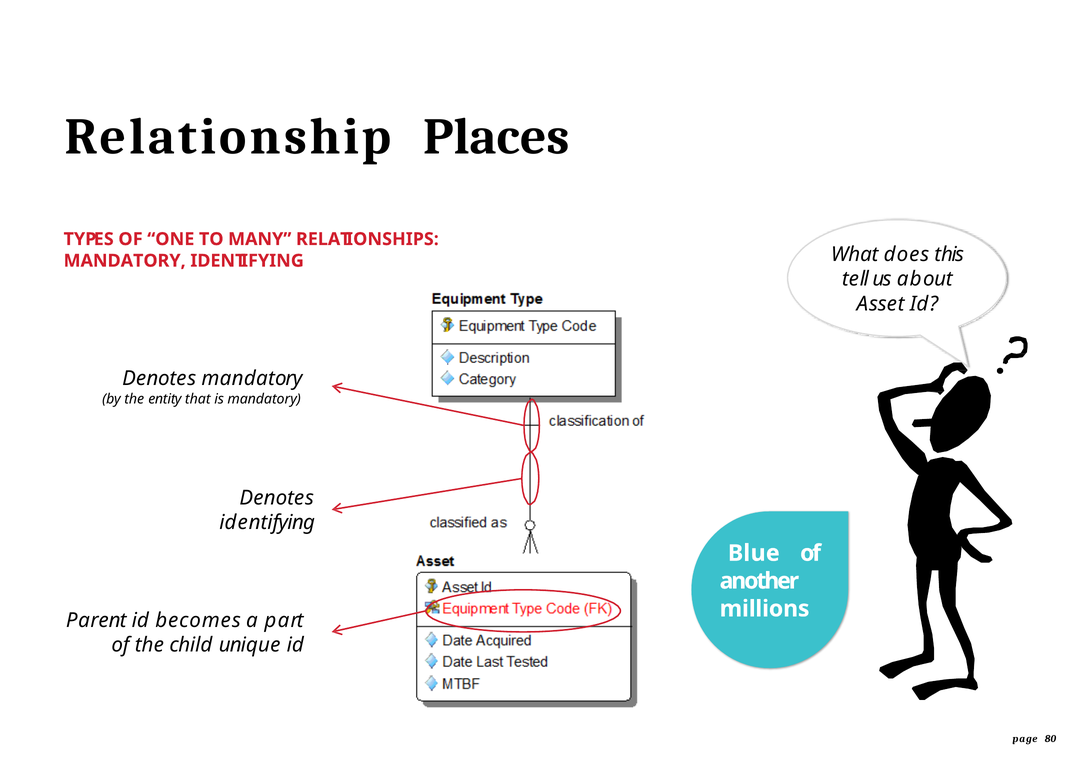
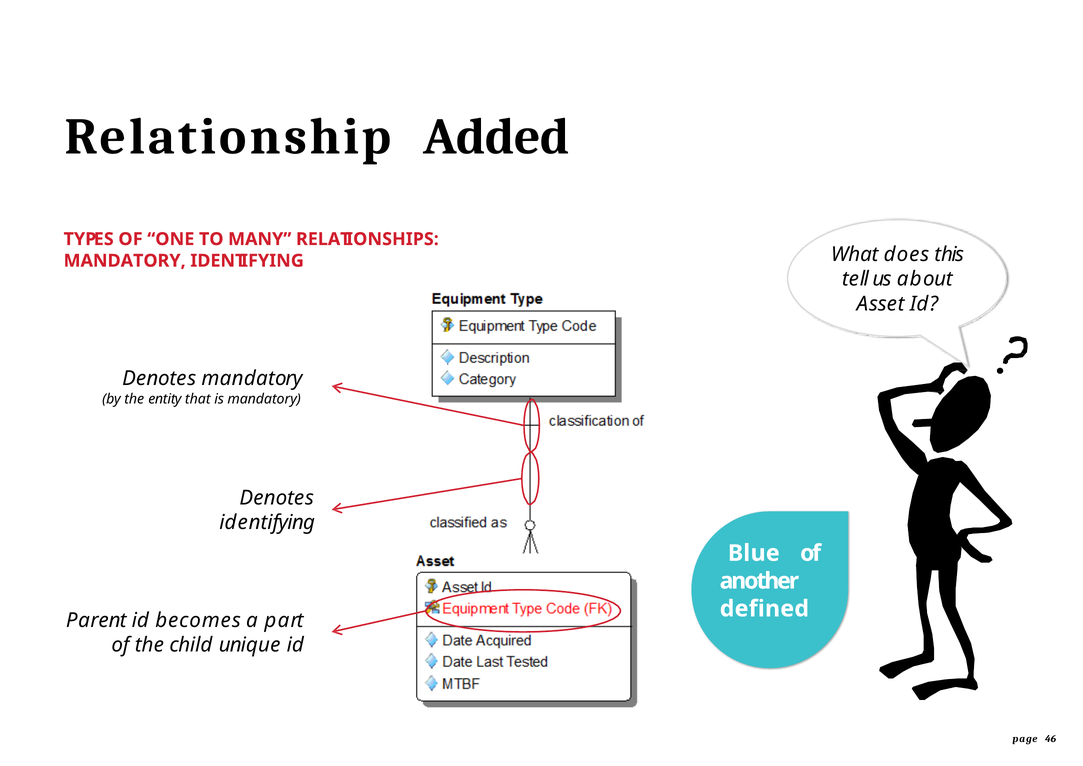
Places: Places -> Added
millions: millions -> defined
80: 80 -> 46
